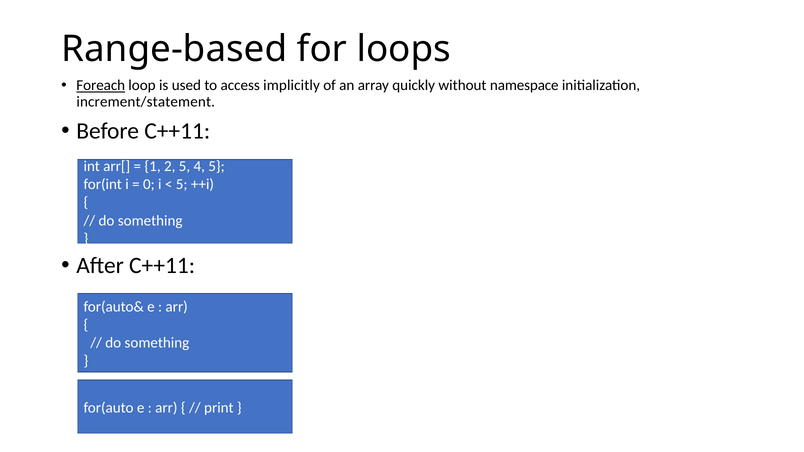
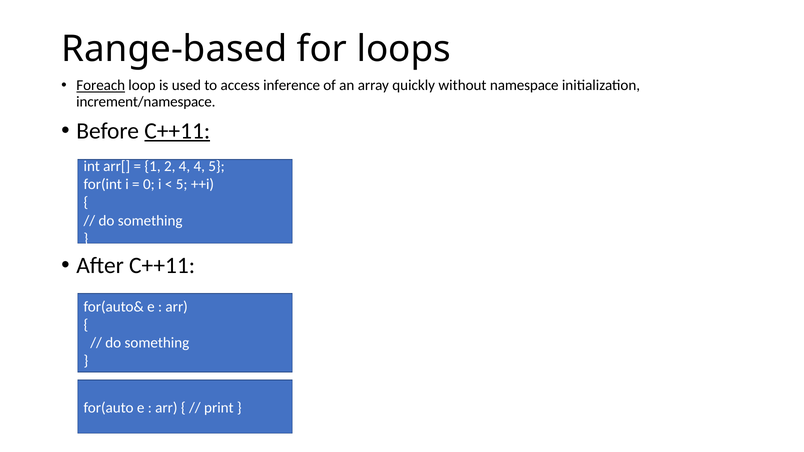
implicitly: implicitly -> inference
increment/statement: increment/statement -> increment/namespace
C++11 at (177, 131) underline: none -> present
2 5: 5 -> 4
